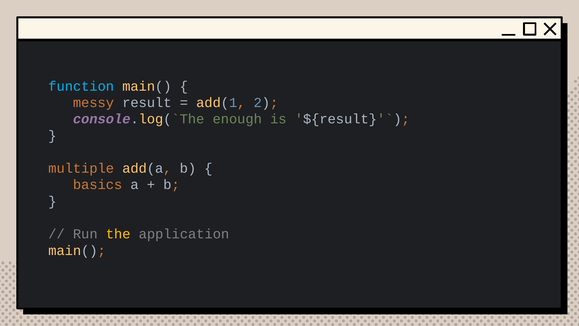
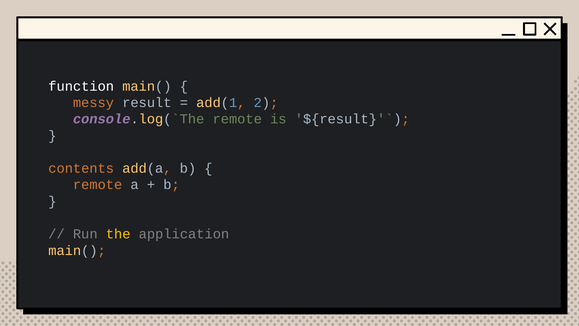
function colour: light blue -> white
enough at (237, 119): enough -> remote
multiple: multiple -> contents
basics at (98, 185): basics -> remote
